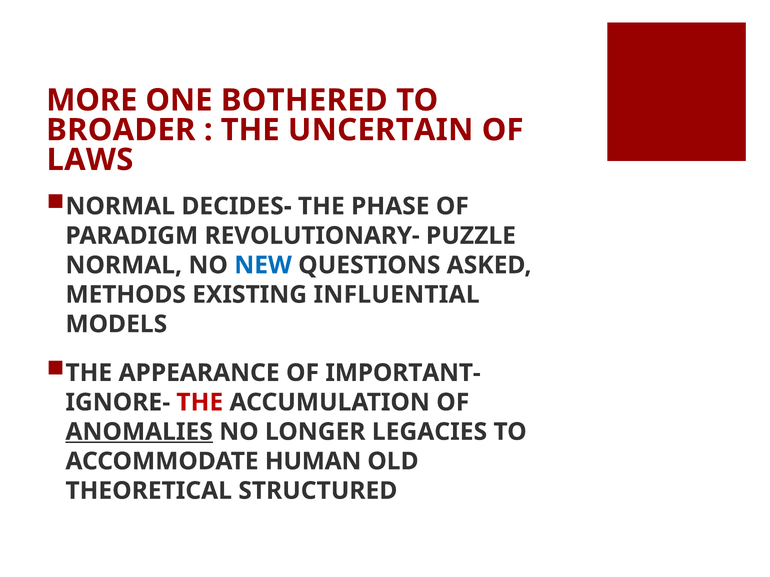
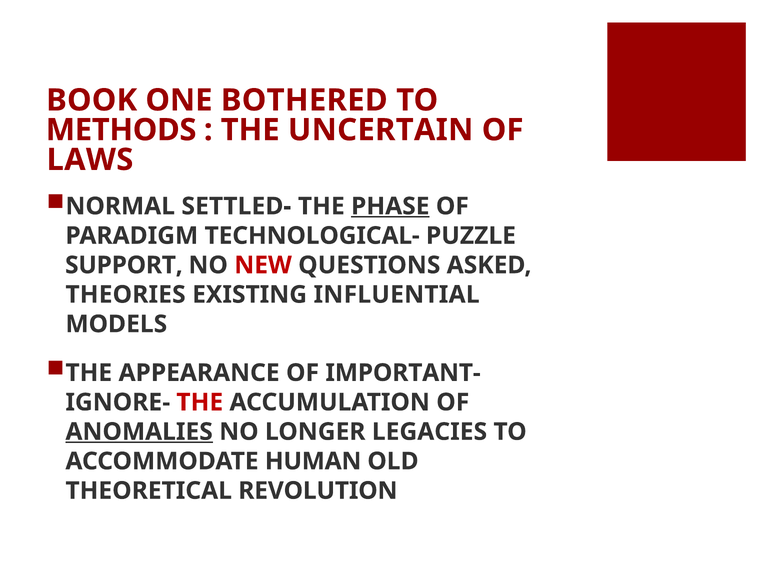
MORE: MORE -> BOOK
BROADER: BROADER -> METHODS
DECIDES-: DECIDES- -> SETTLED-
PHASE underline: none -> present
REVOLUTIONARY-: REVOLUTIONARY- -> TECHNOLOGICAL-
NORMAL at (124, 265): NORMAL -> SUPPORT
NEW colour: blue -> red
METHODS: METHODS -> THEORIES
STRUCTURED: STRUCTURED -> REVOLUTION
